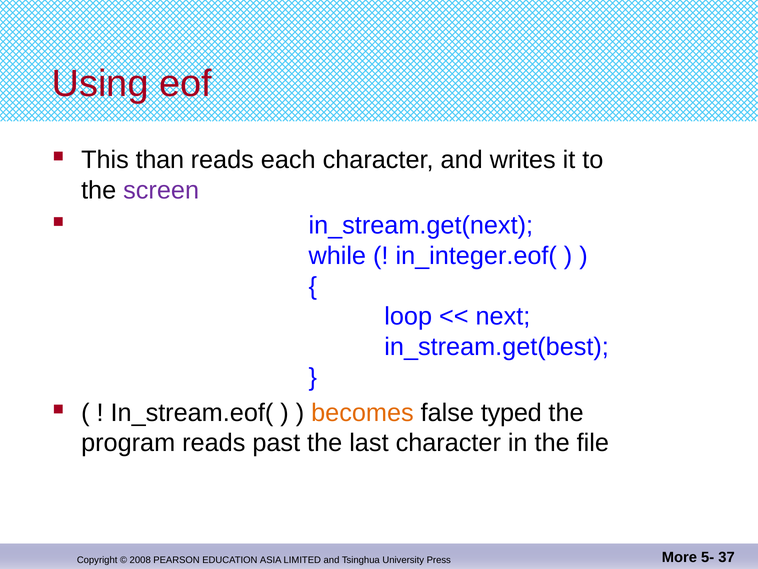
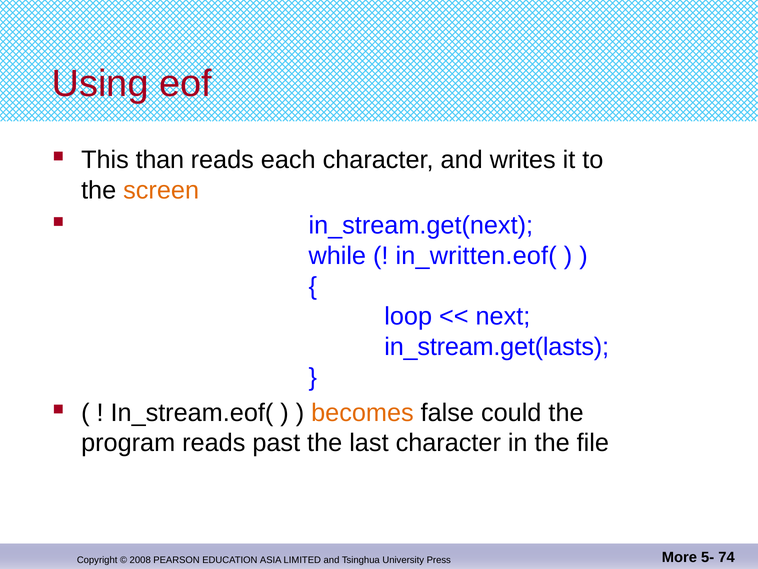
screen colour: purple -> orange
in_integer.eof(: in_integer.eof( -> in_written.eof(
in_stream.get(best: in_stream.get(best -> in_stream.get(lasts
typed: typed -> could
37: 37 -> 74
